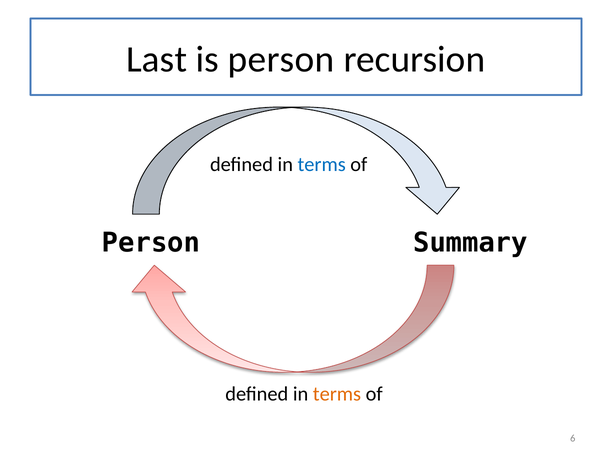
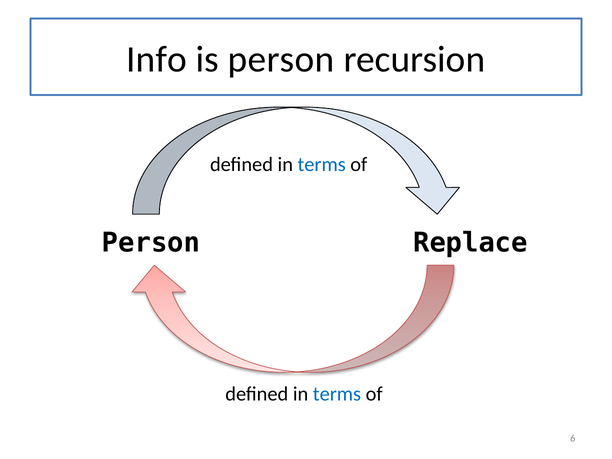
Last: Last -> Info
Summary: Summary -> Replace
terms at (337, 394) colour: orange -> blue
